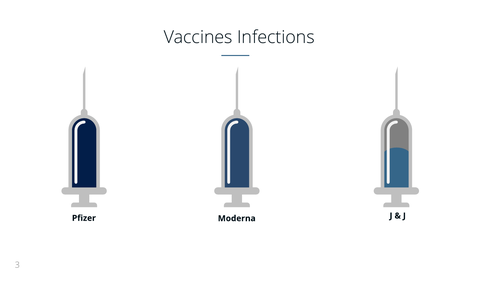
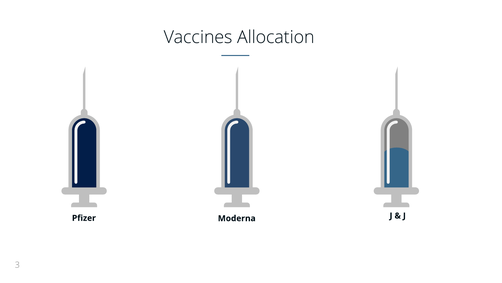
Infections: Infections -> Allocation
